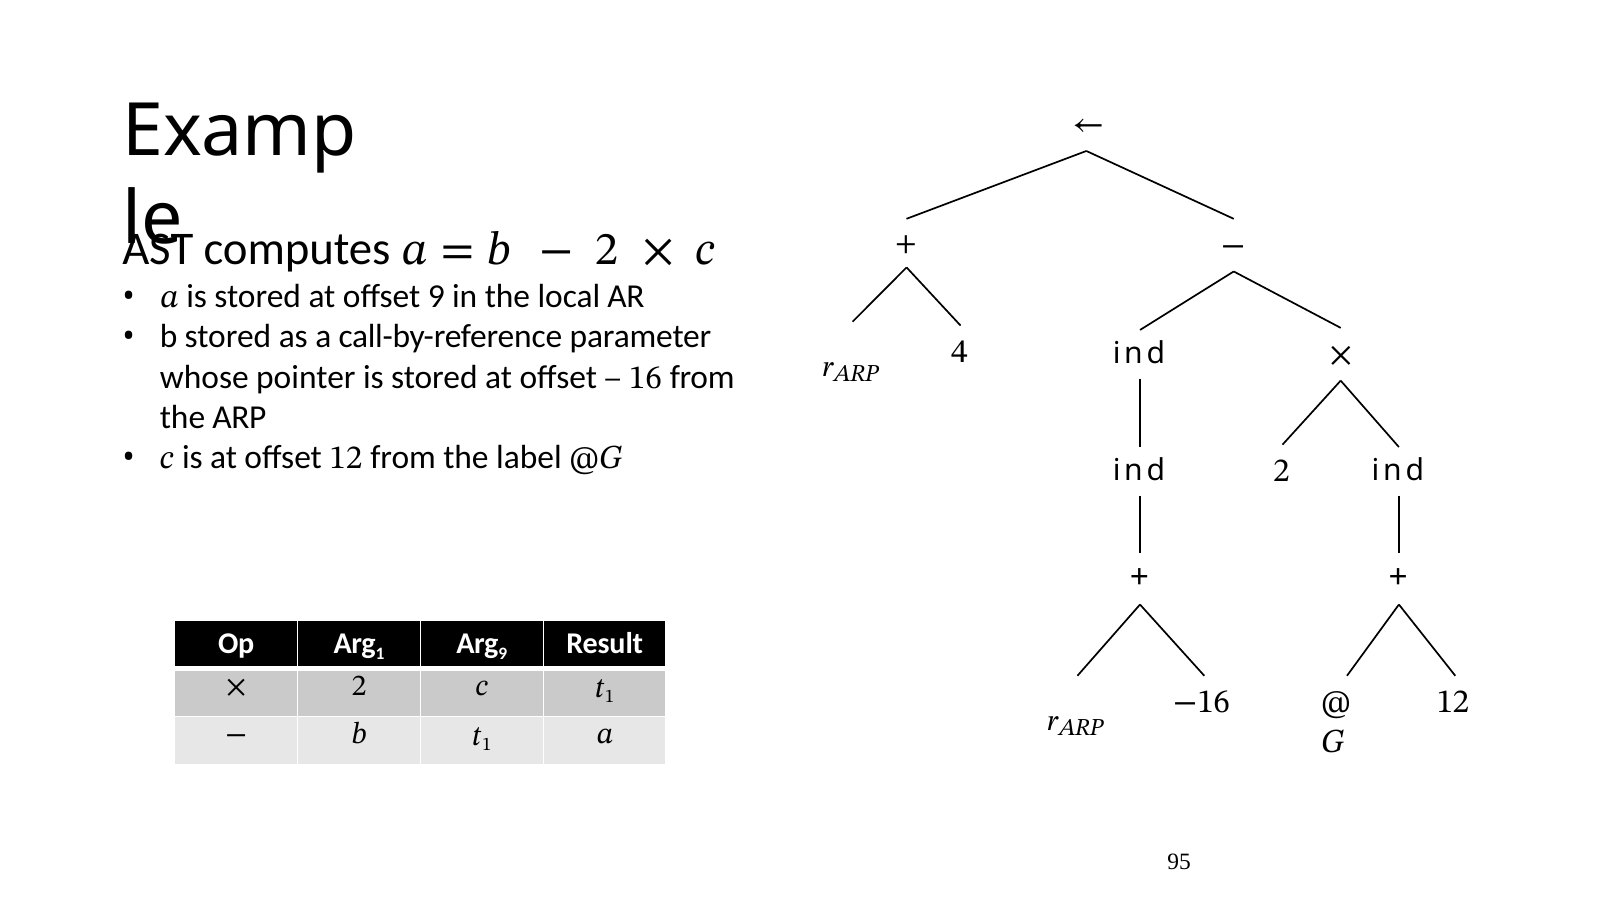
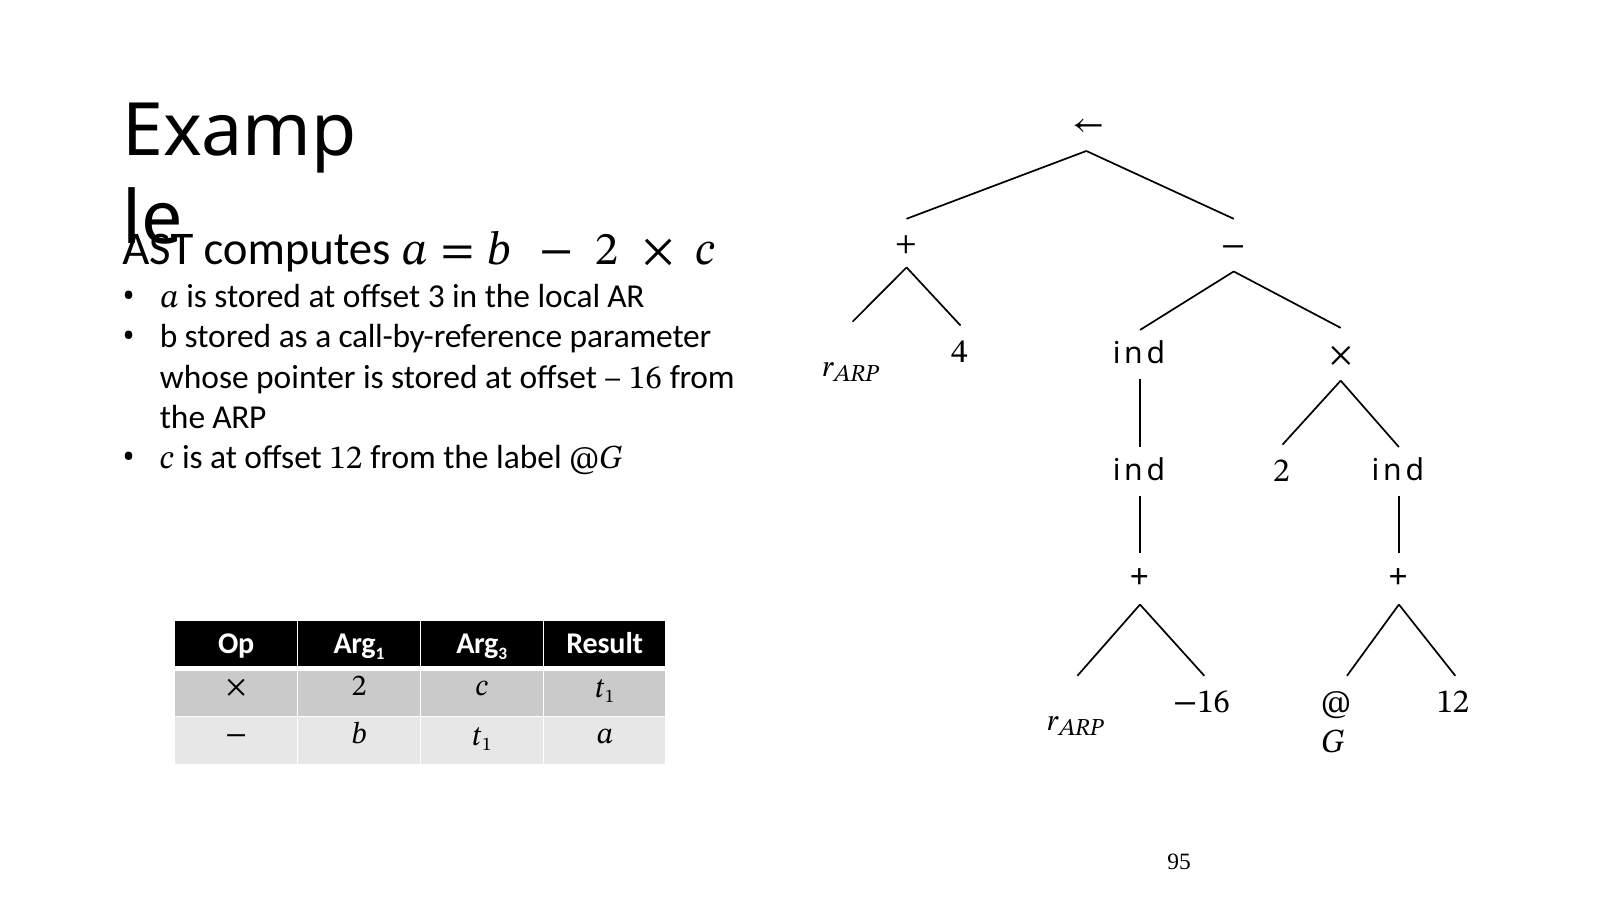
9 at (436, 297): 9 -> 3
9 at (503, 653): 9 -> 3
